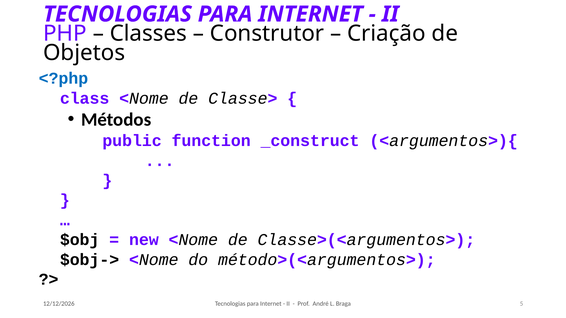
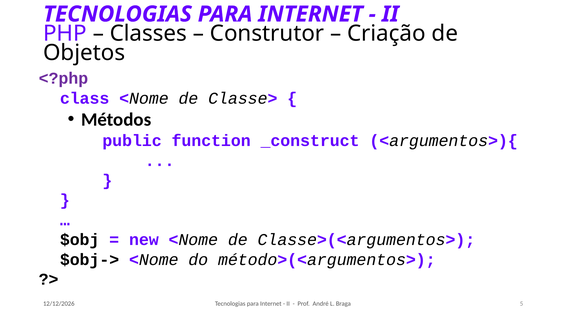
<?php colour: blue -> purple
